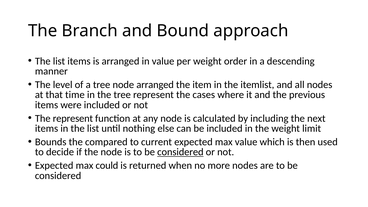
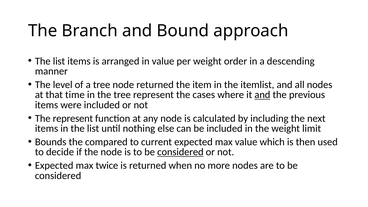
node arranged: arranged -> returned
and at (262, 95) underline: none -> present
could: could -> twice
